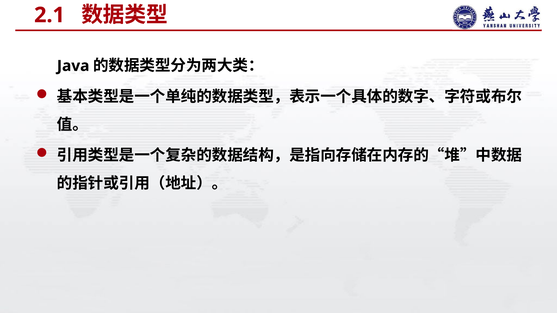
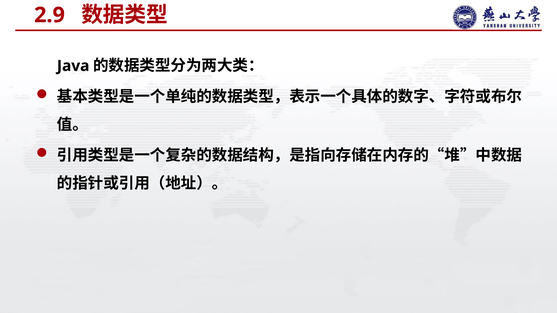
2.1: 2.1 -> 2.9
